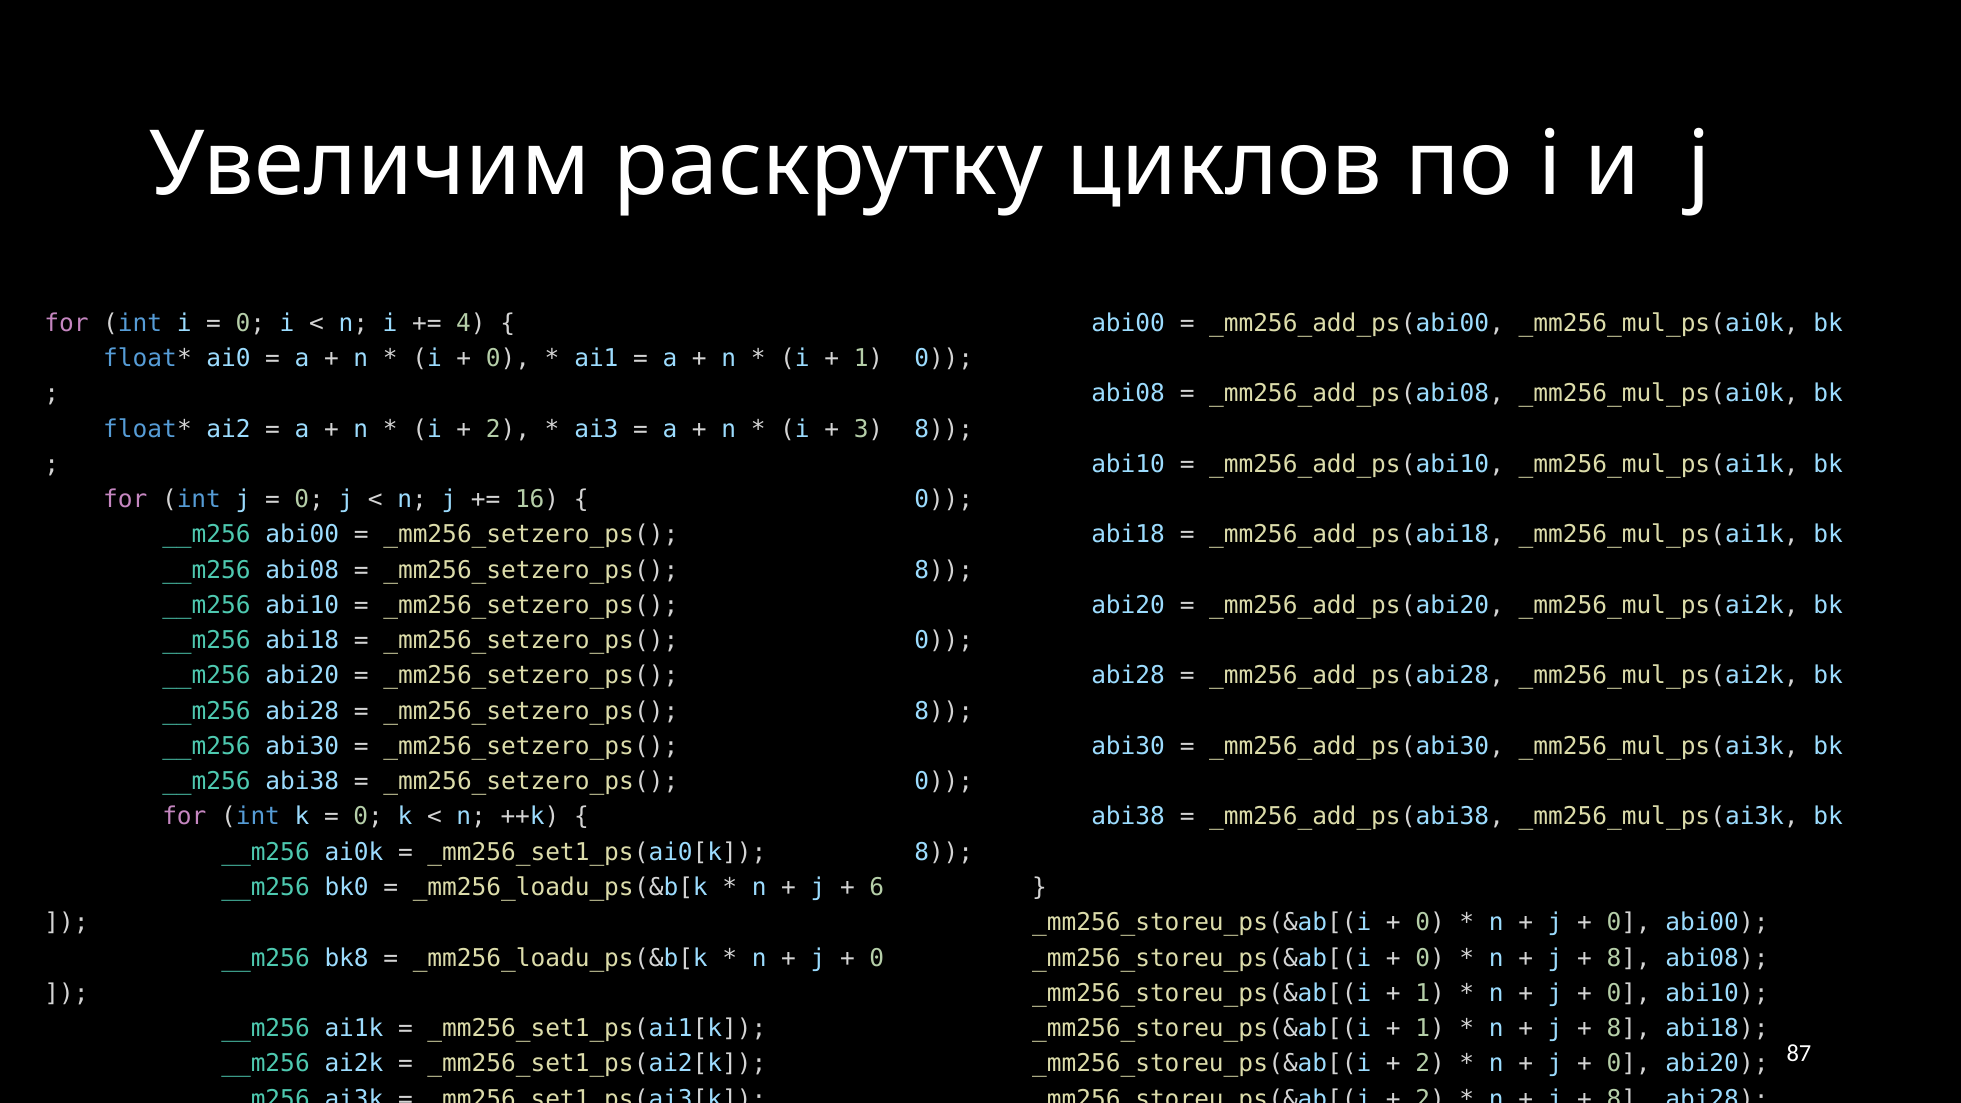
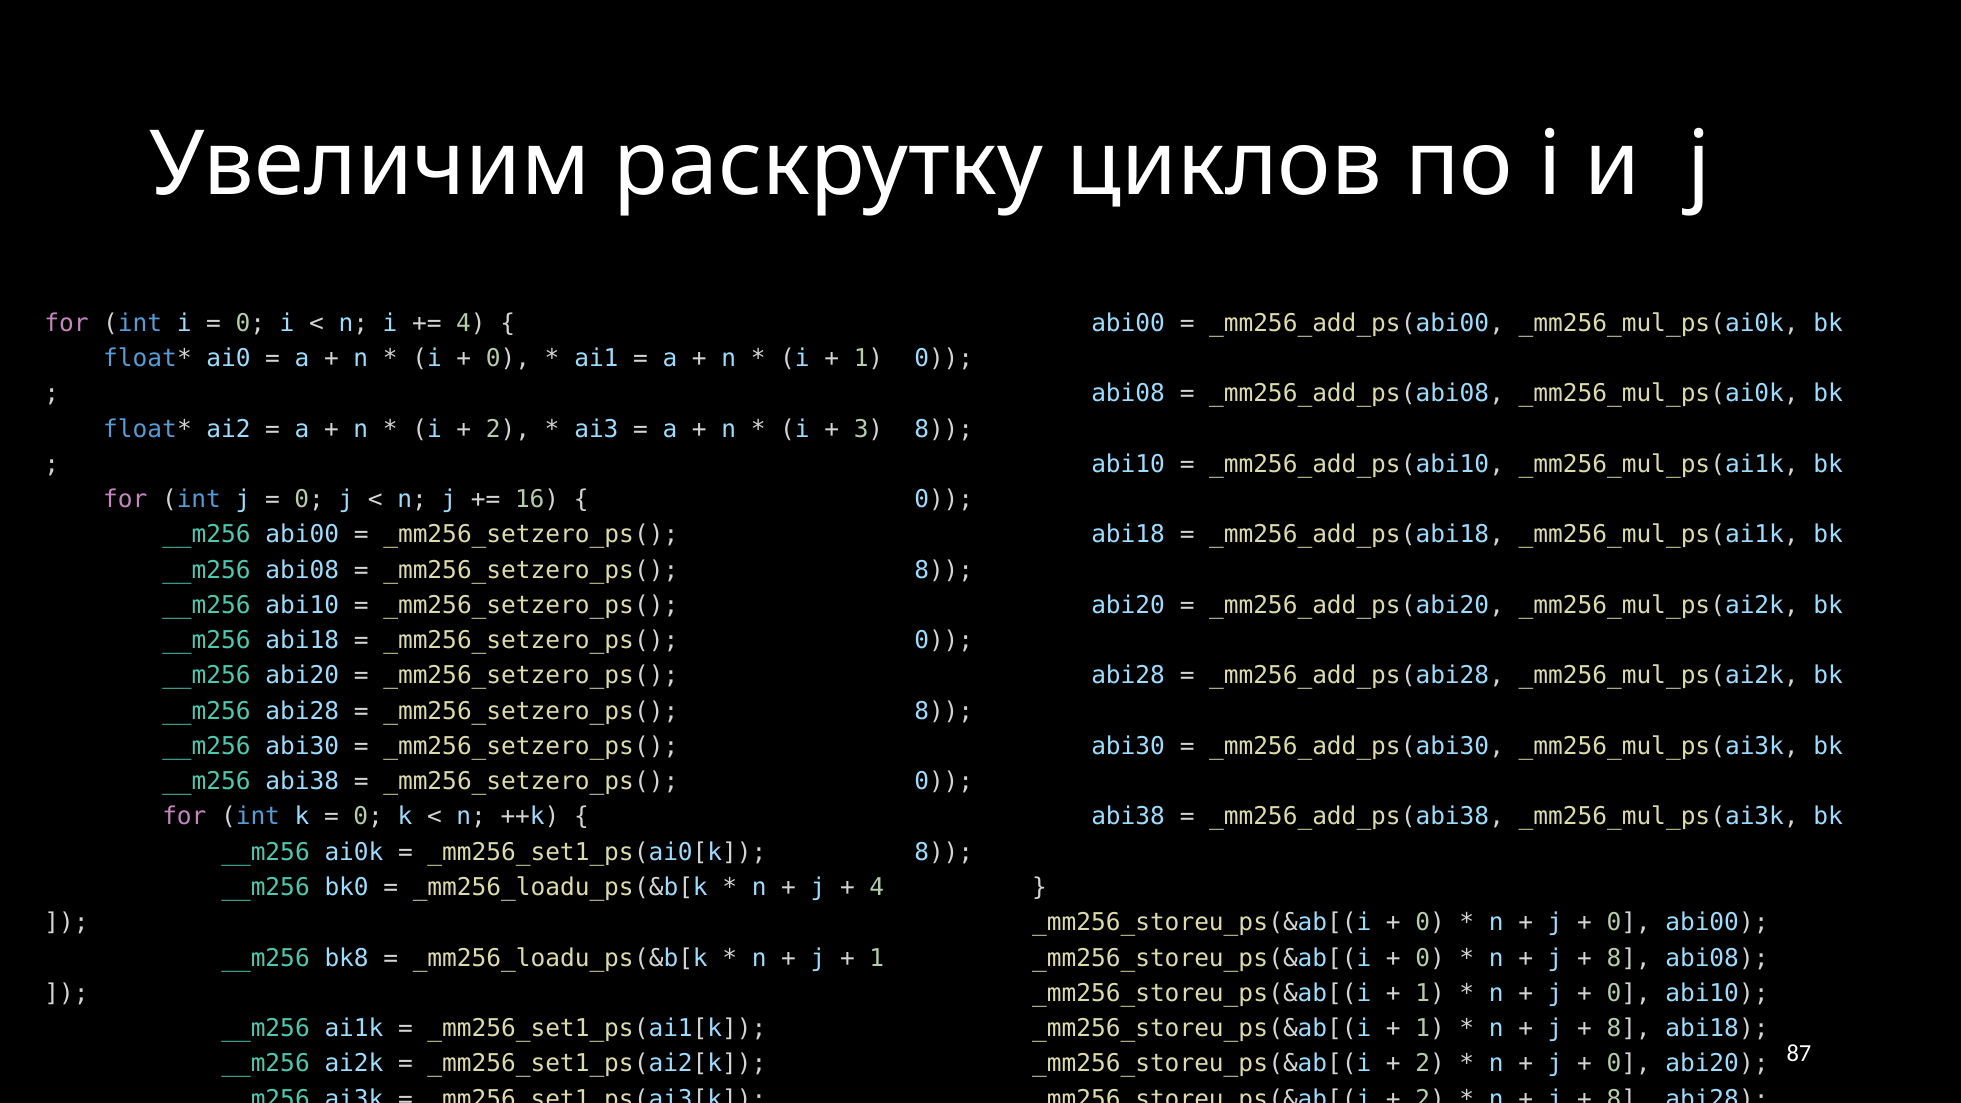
6 at (877, 887): 6 -> 4
0 at (877, 958): 0 -> 1
